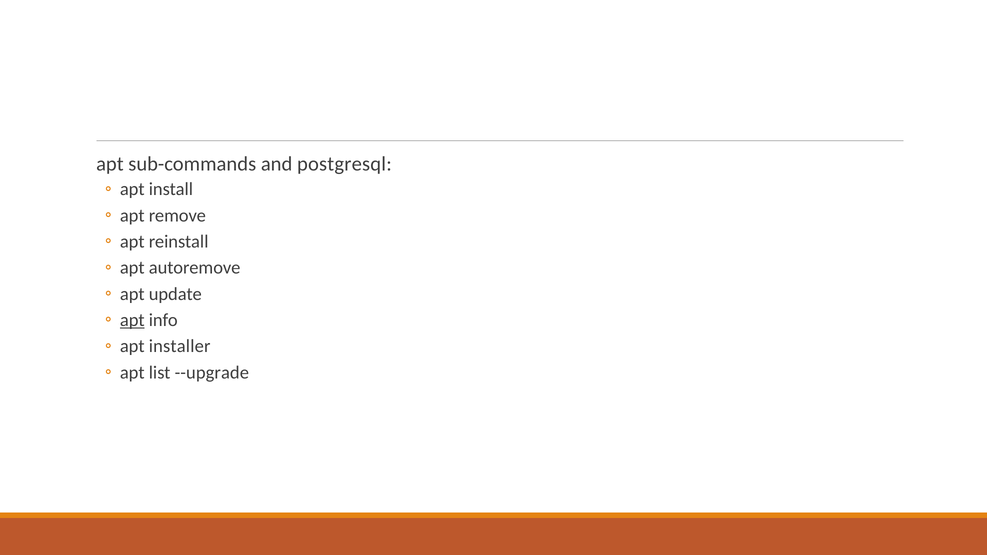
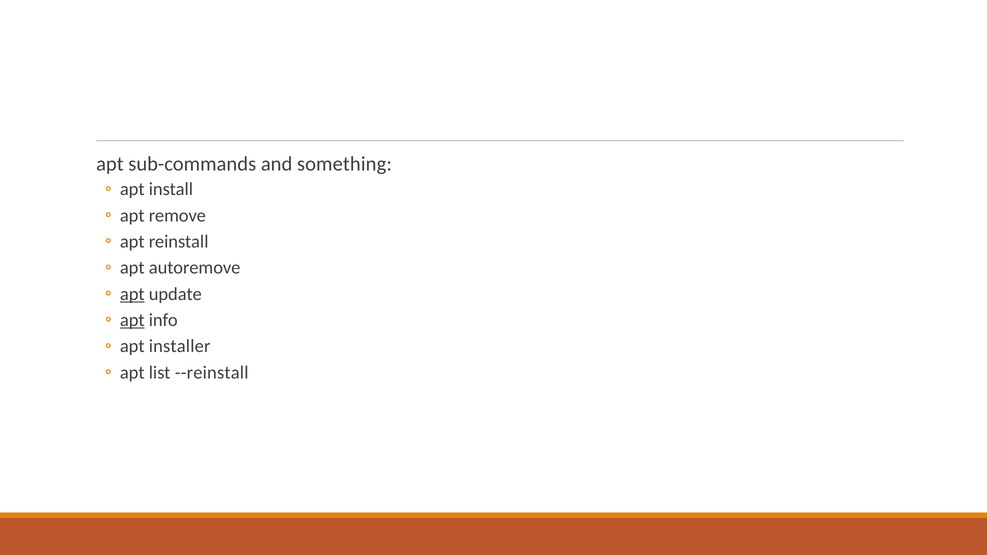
postgresql: postgresql -> something
apt at (132, 294) underline: none -> present
--upgrade: --upgrade -> --reinstall
